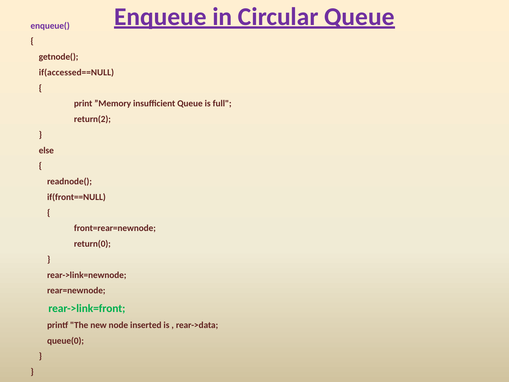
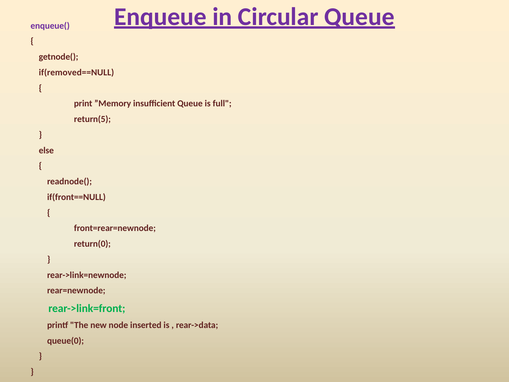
if(accessed==NULL: if(accessed==NULL -> if(removed==NULL
return(2: return(2 -> return(5
